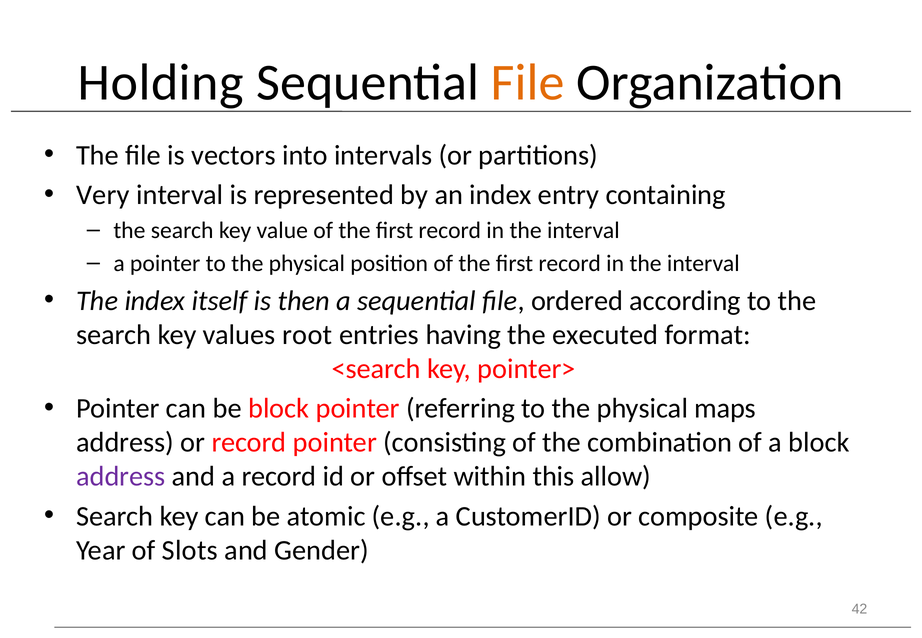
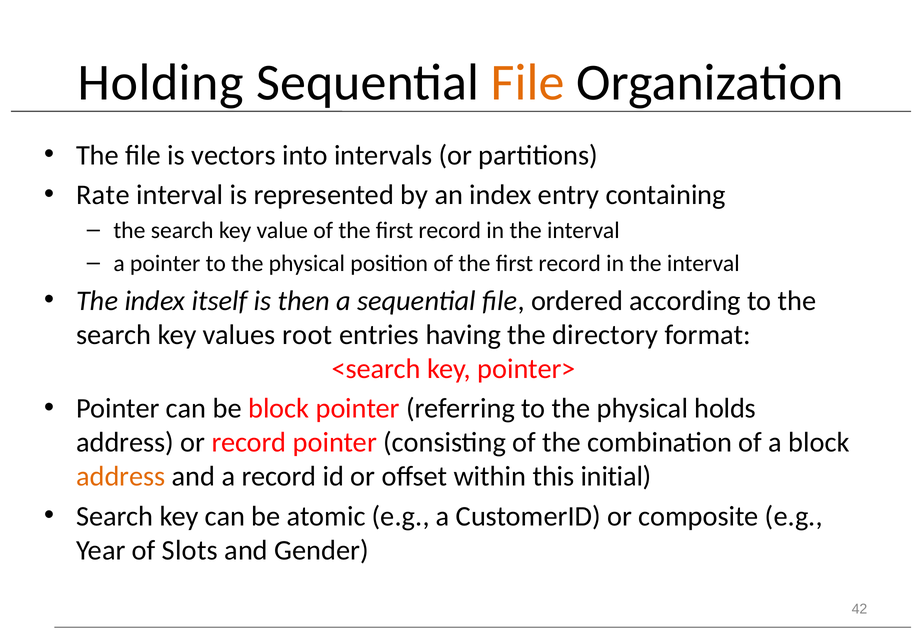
Very: Very -> Rate
executed: executed -> directory
maps: maps -> holds
address at (121, 477) colour: purple -> orange
allow: allow -> initial
